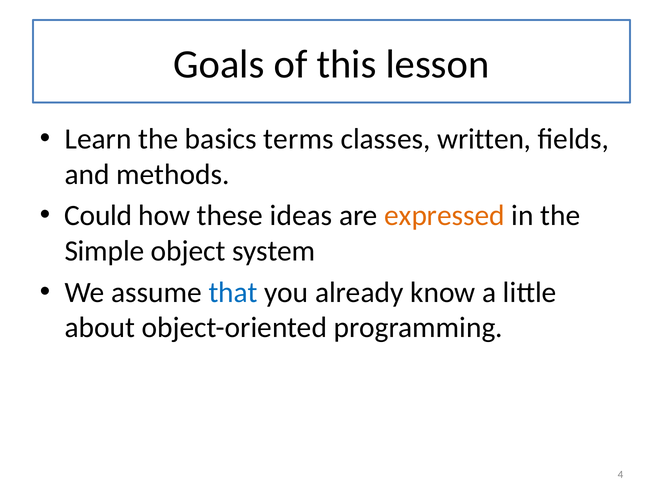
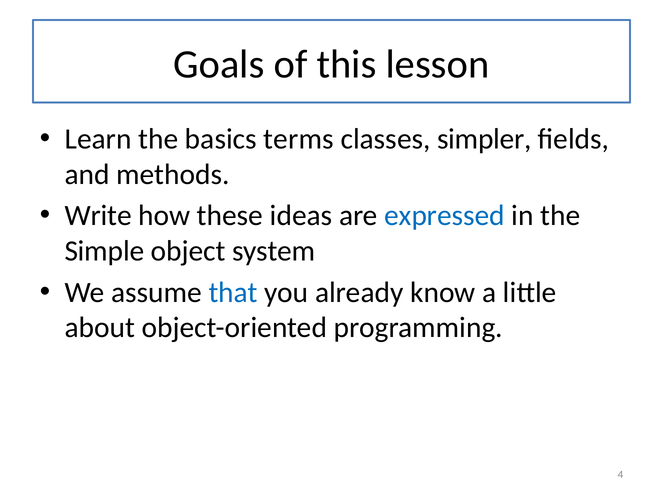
written: written -> simpler
Could: Could -> Write
expressed colour: orange -> blue
